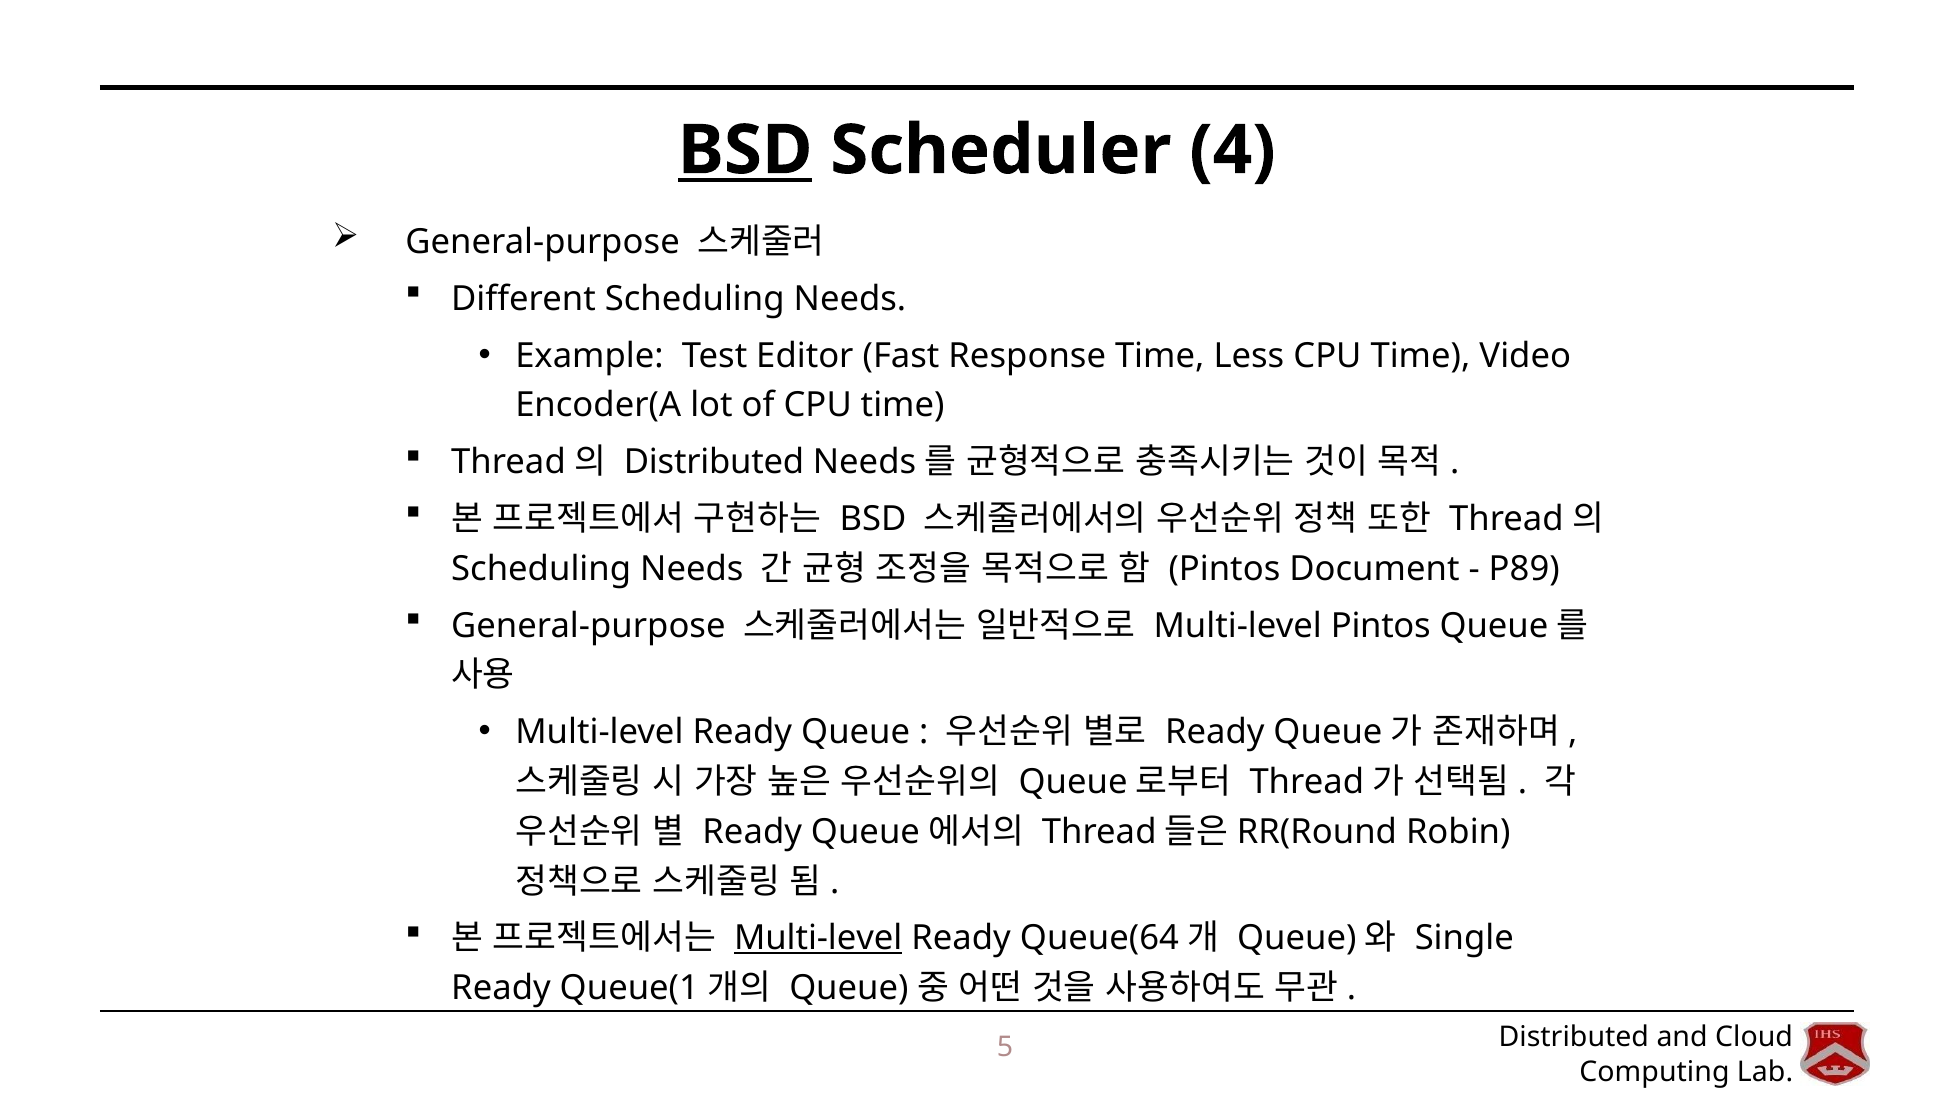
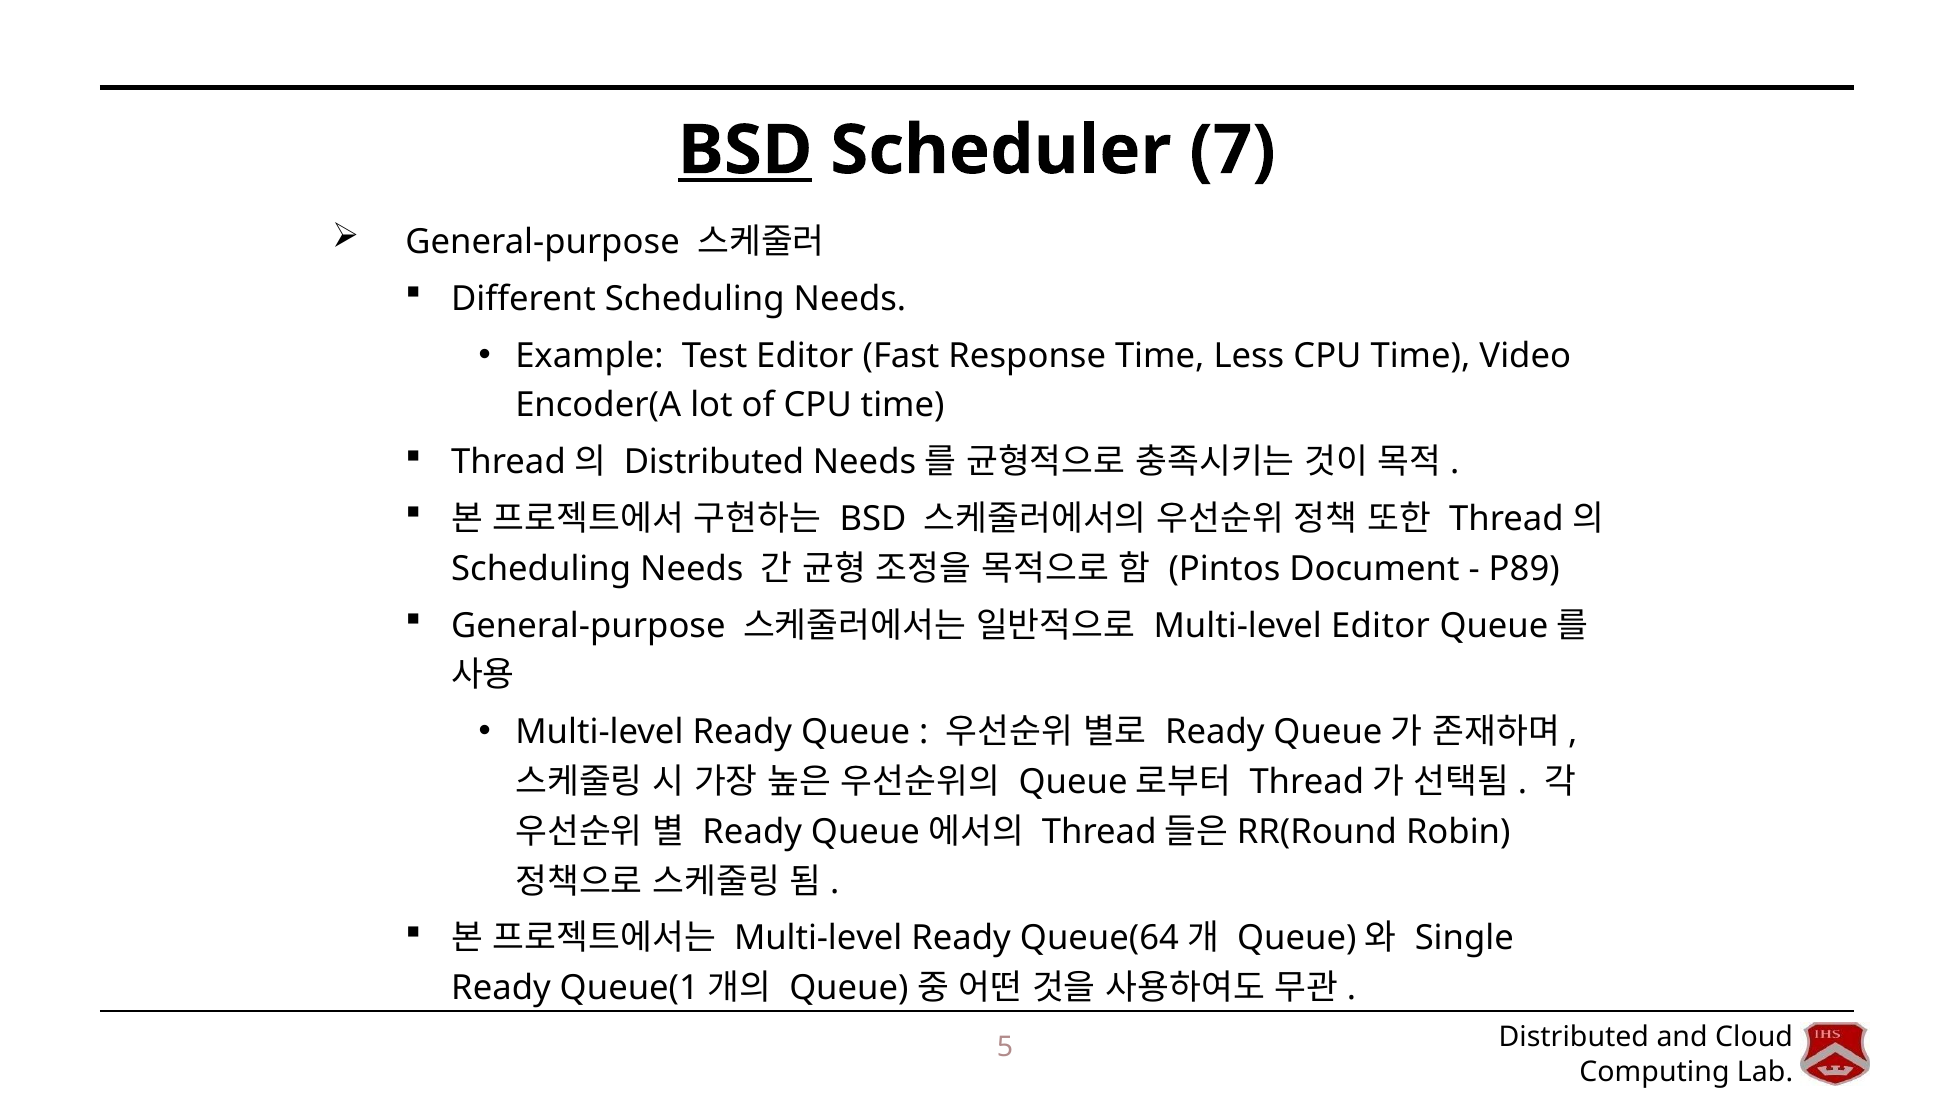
4: 4 -> 7
Multi-level Pintos: Pintos -> Editor
Multi-level at (818, 939) underline: present -> none
